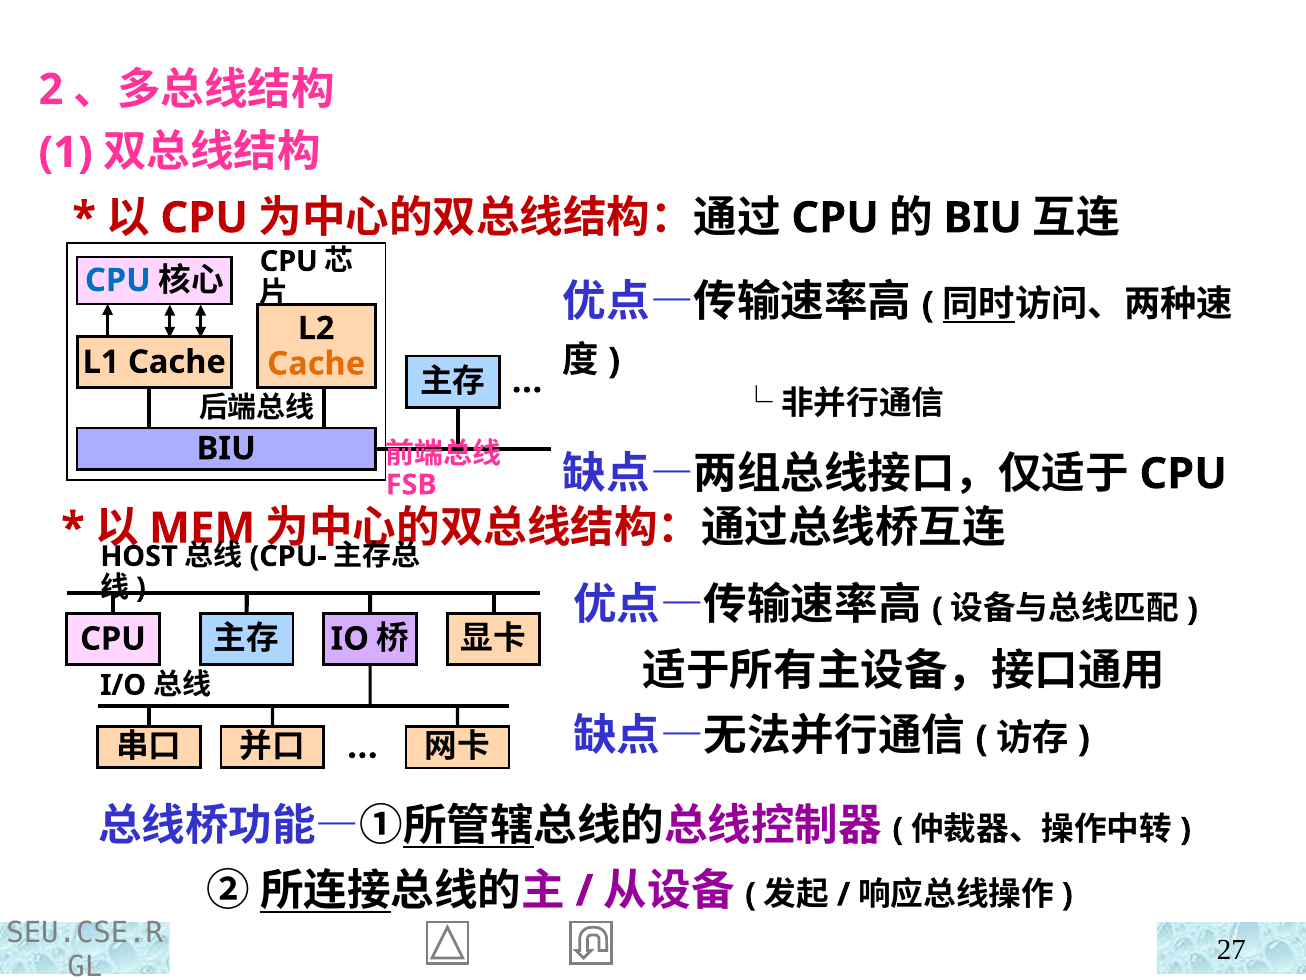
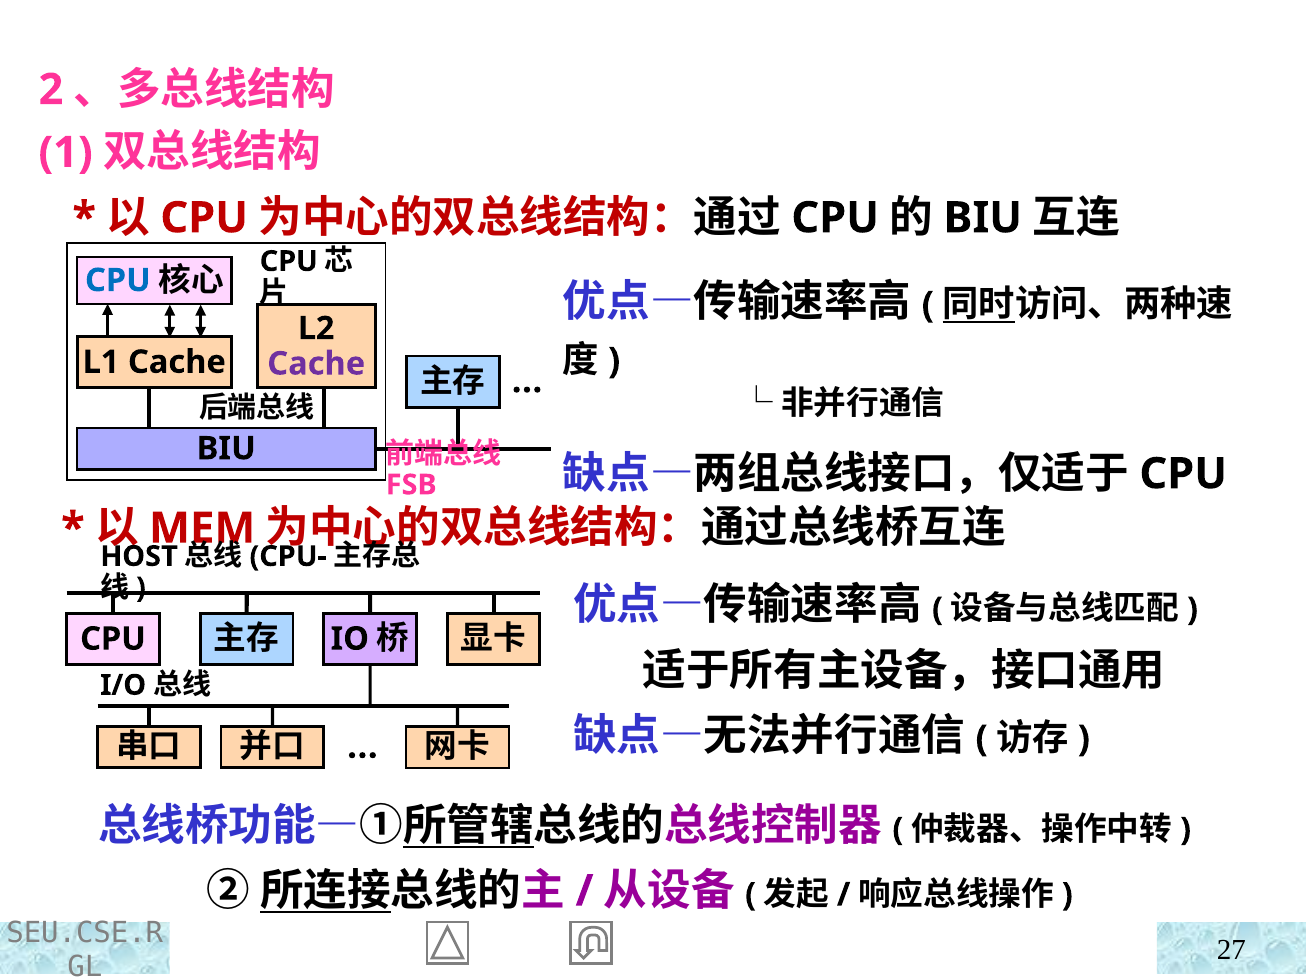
Cache at (316, 364) colour: orange -> purple
